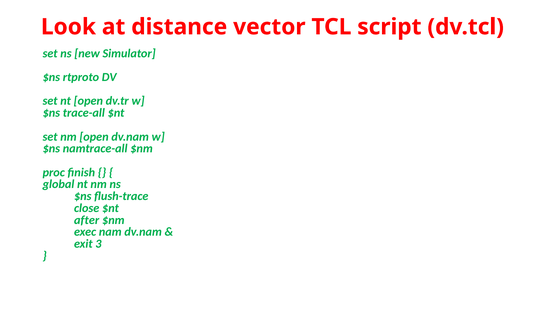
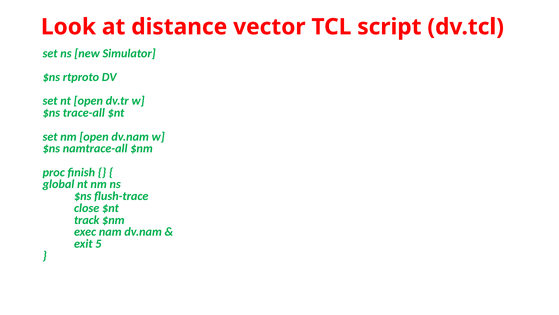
after: after -> track
3: 3 -> 5
